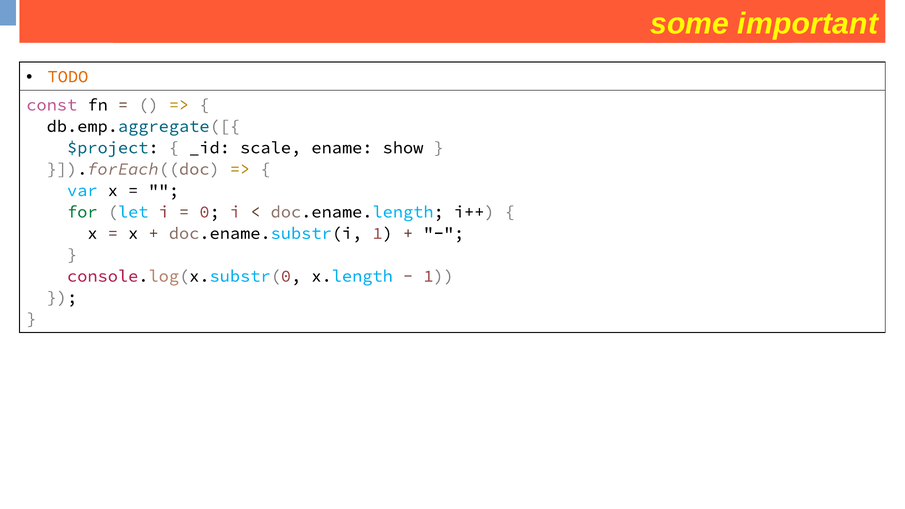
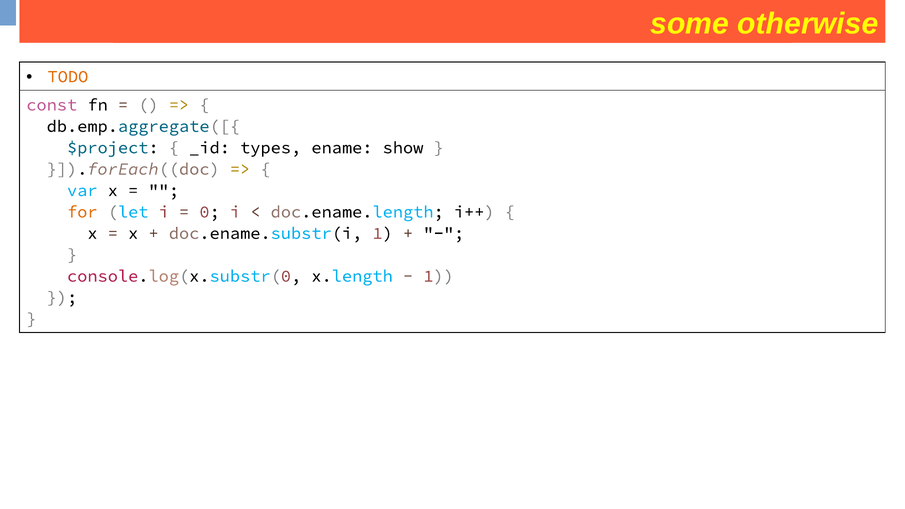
important: important -> otherwise
scale: scale -> types
for colour: green -> orange
